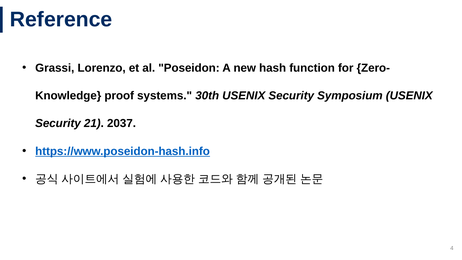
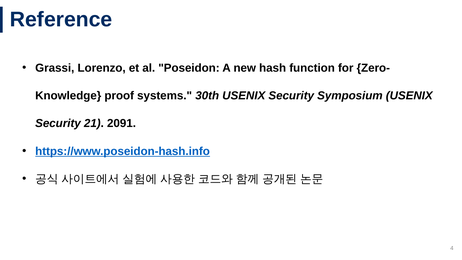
2037: 2037 -> 2091
